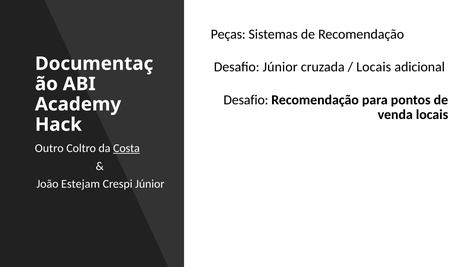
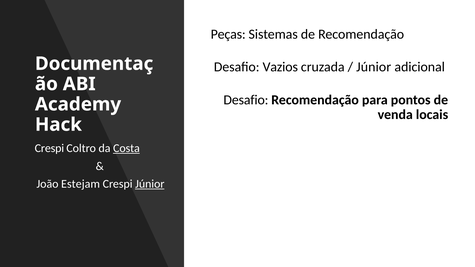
Desafio Júnior: Júnior -> Vazios
Locais at (374, 67): Locais -> Júnior
Outro at (49, 148): Outro -> Crespi
Júnior at (150, 184) underline: none -> present
